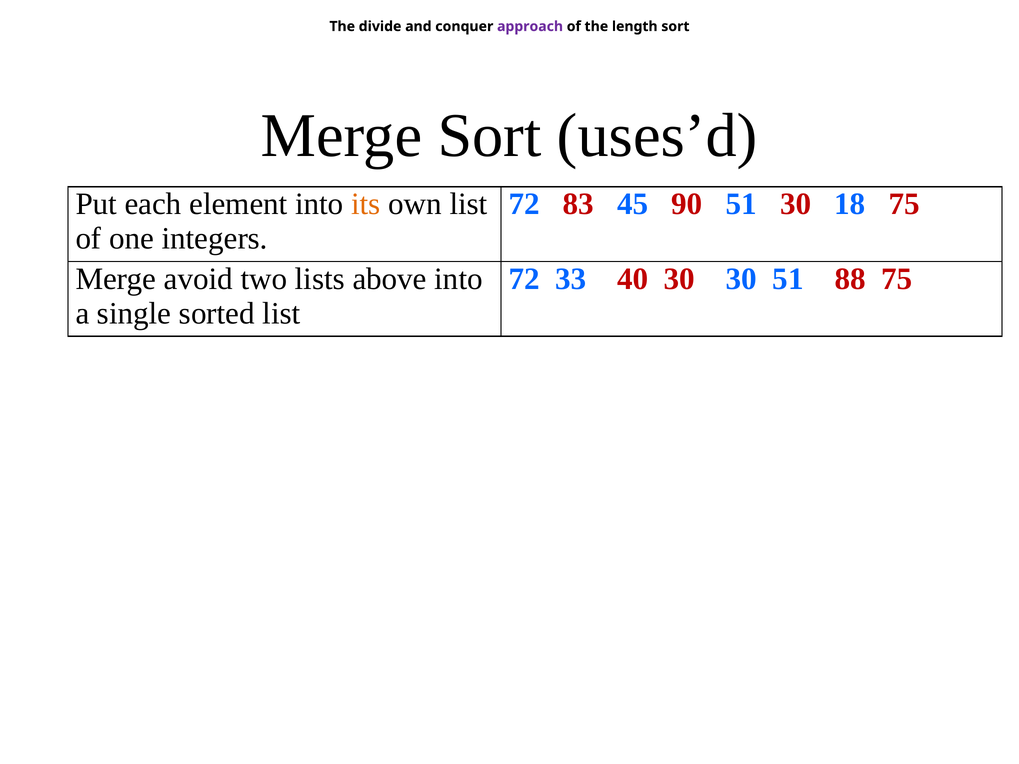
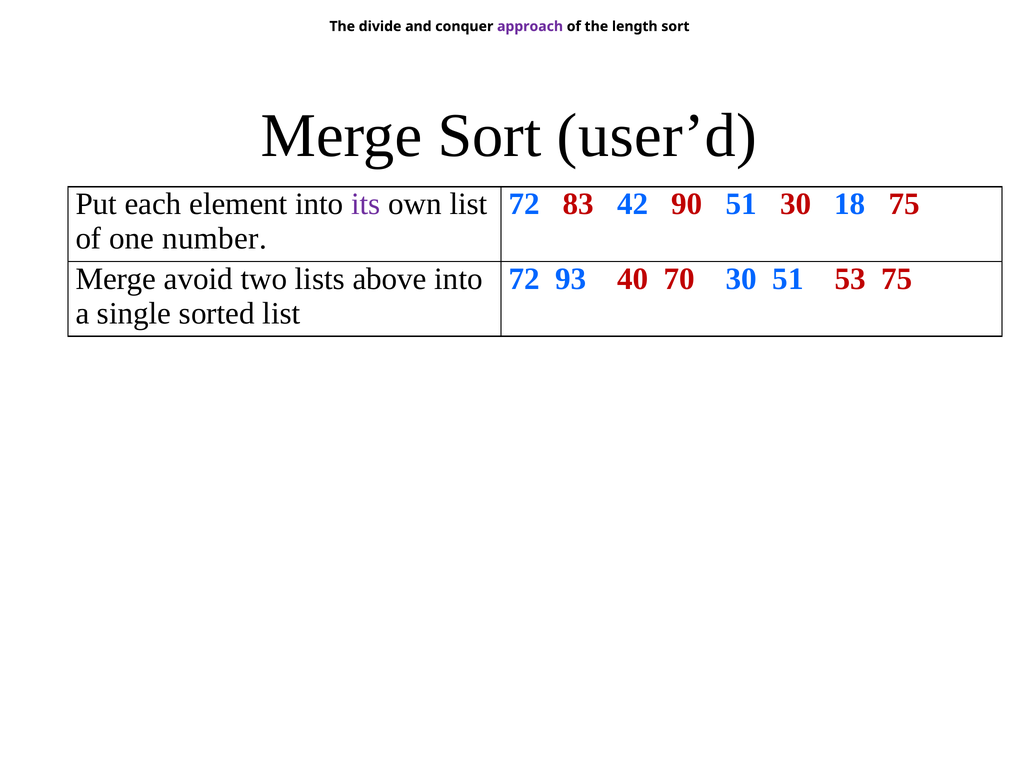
uses’d: uses’d -> user’d
its colour: orange -> purple
45: 45 -> 42
integers: integers -> number
33: 33 -> 93
40 30: 30 -> 70
88: 88 -> 53
